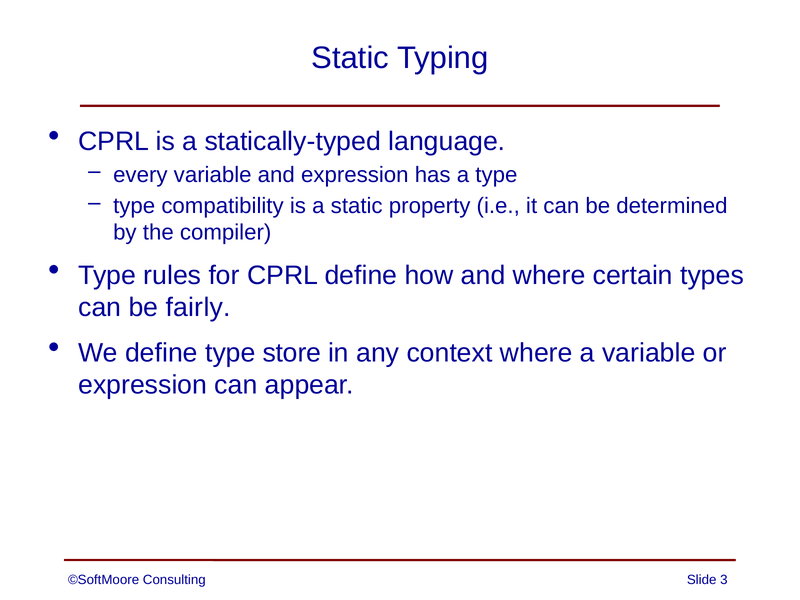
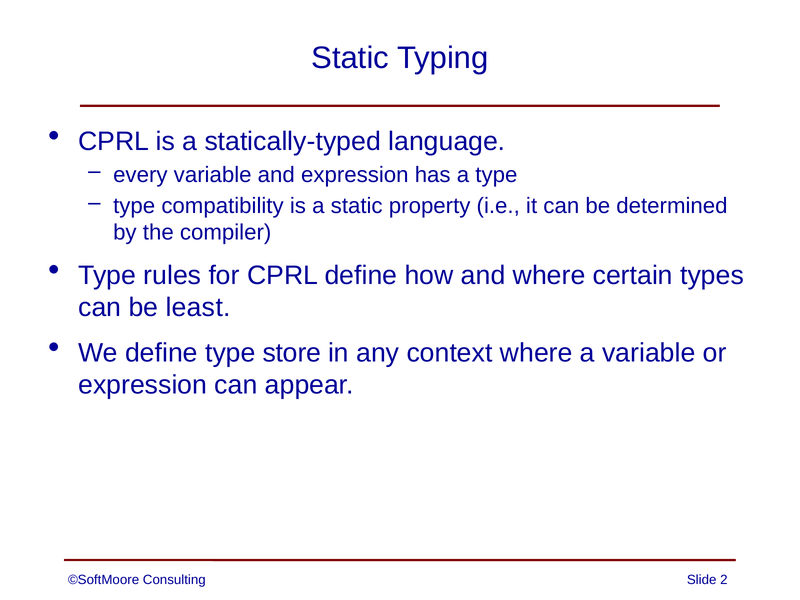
fairly: fairly -> least
3: 3 -> 2
